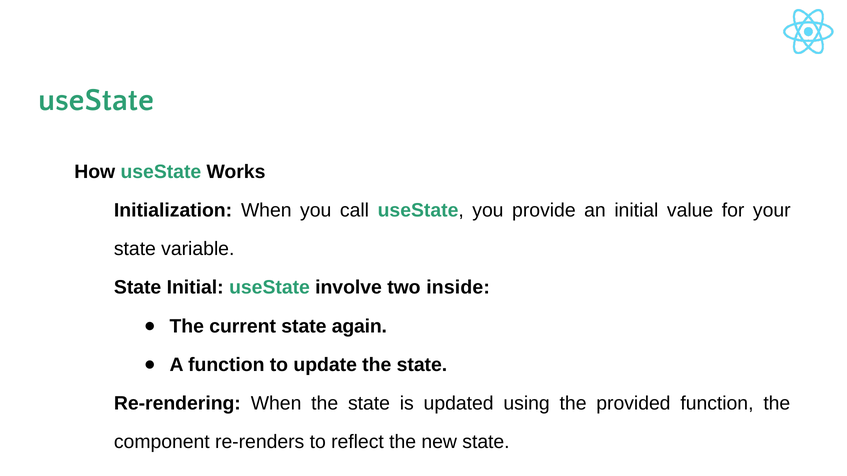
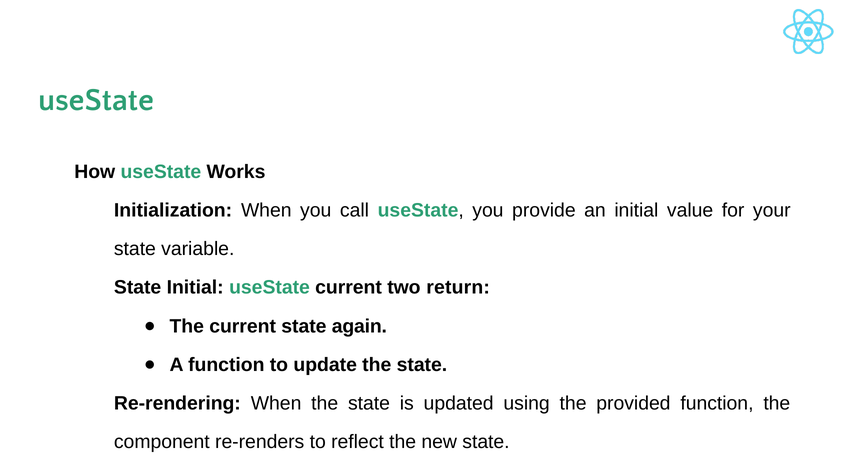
useState involve: involve -> current
inside: inside -> return
